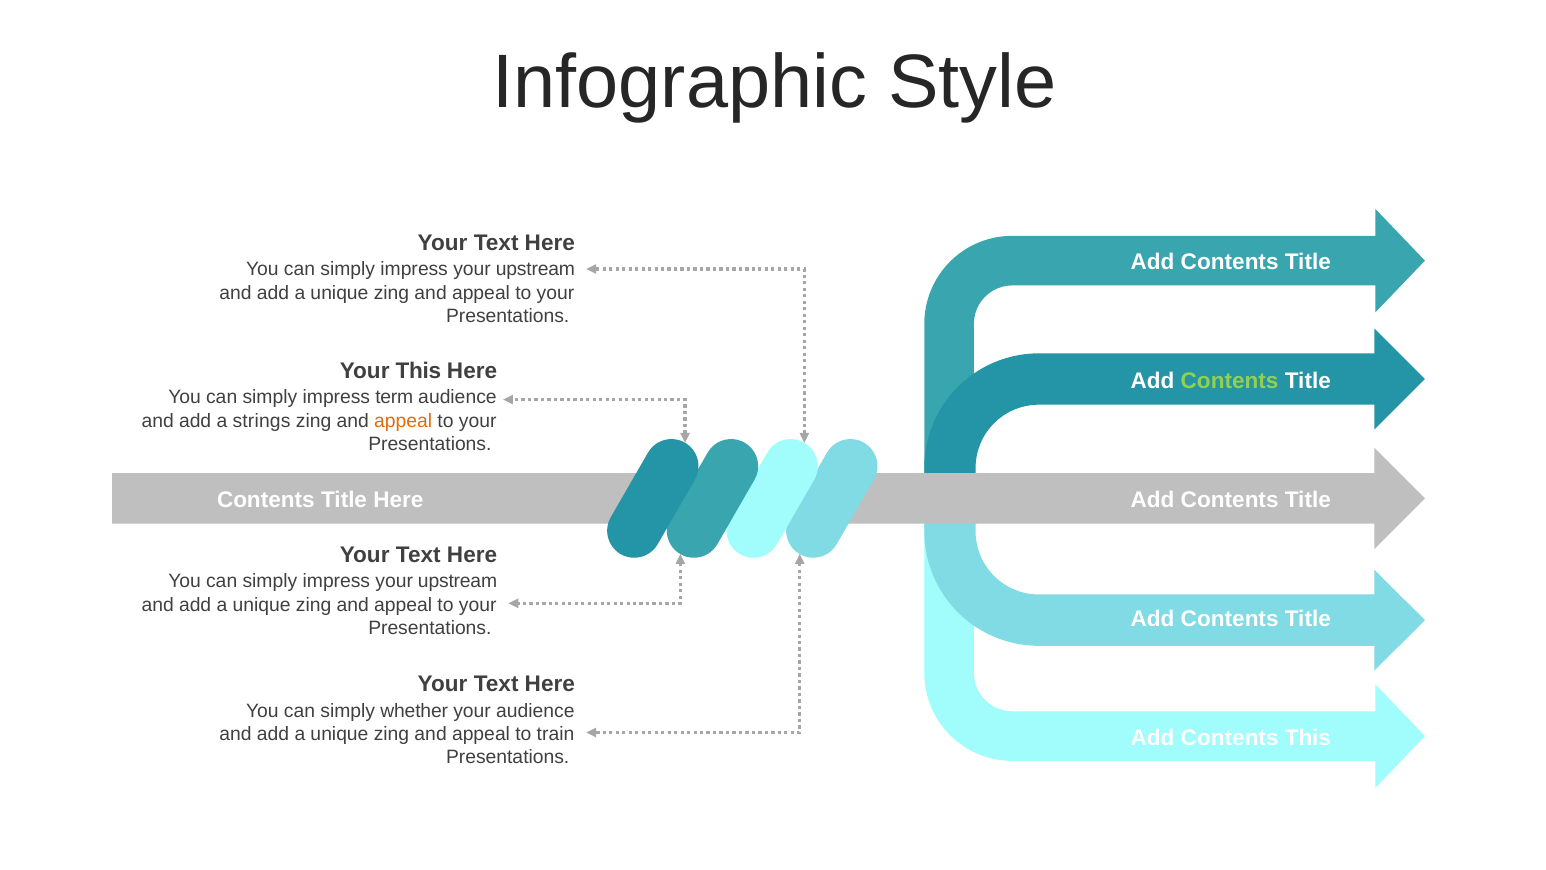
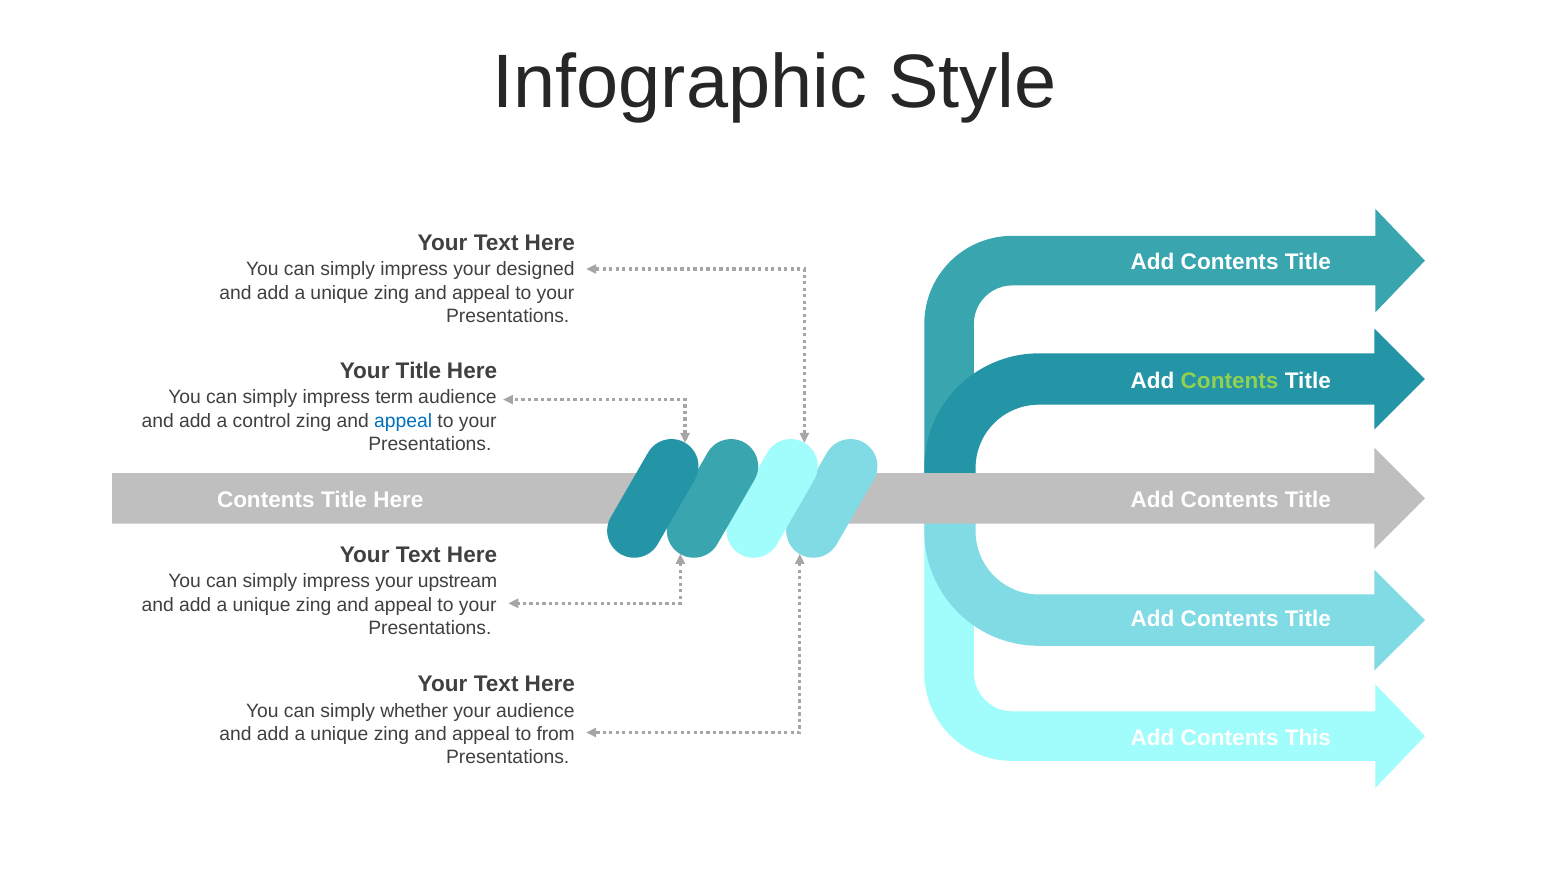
upstream at (535, 269): upstream -> designed
Your This: This -> Title
strings: strings -> control
appeal at (403, 420) colour: orange -> blue
train: train -> from
